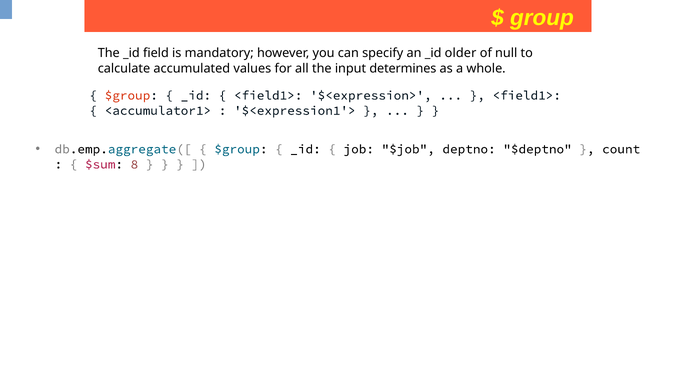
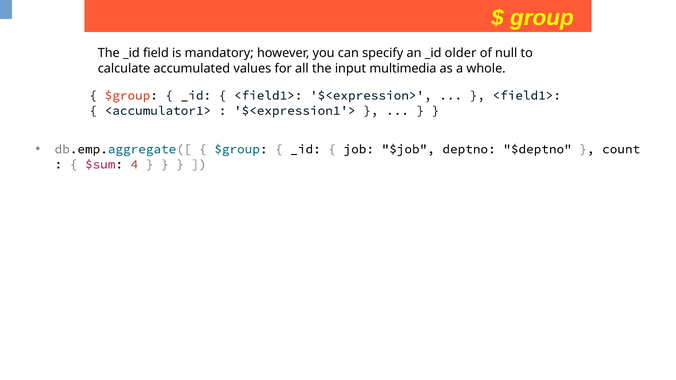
determines: determines -> multimedia
8: 8 -> 4
